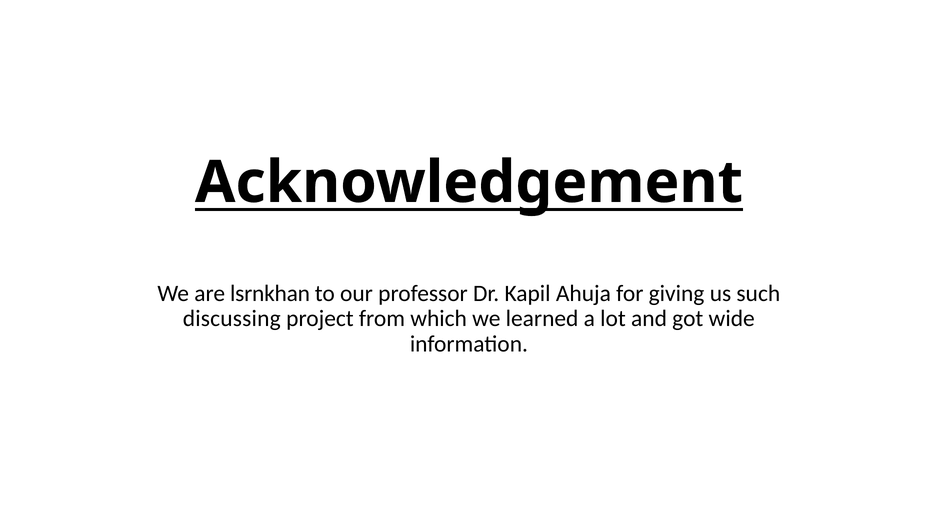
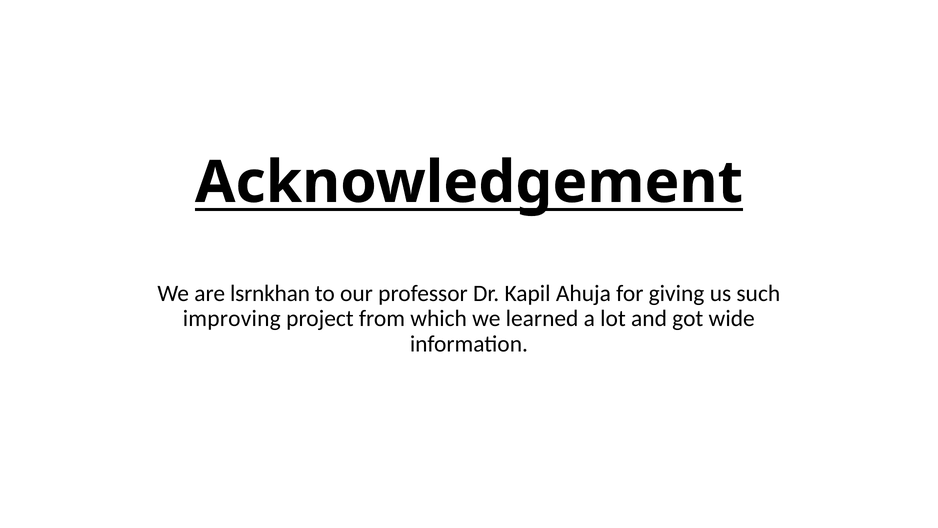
discussing: discussing -> improving
